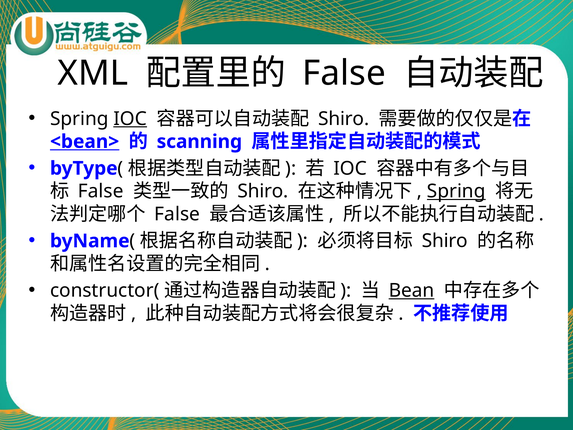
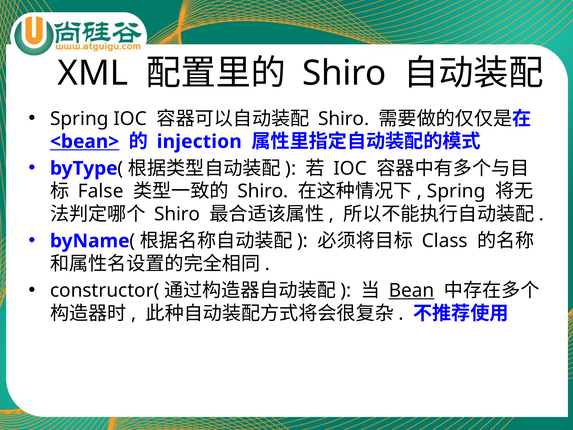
False at (344, 73): False -> Shiro
IOC at (130, 119) underline: present -> none
scanning: scanning -> injection
Spring at (456, 191) underline: present -> none
False at (177, 214): False -> Shiro
Shiro at (445, 241): Shiro -> Class
